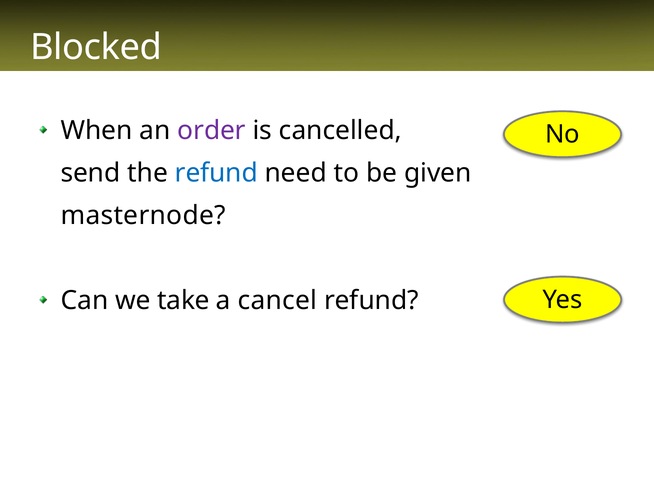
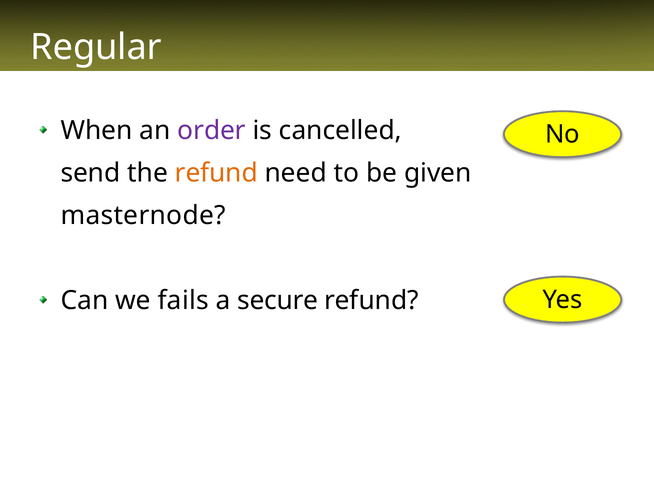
Blocked: Blocked -> Regular
refund at (216, 173) colour: blue -> orange
take: take -> fails
cancel: cancel -> secure
